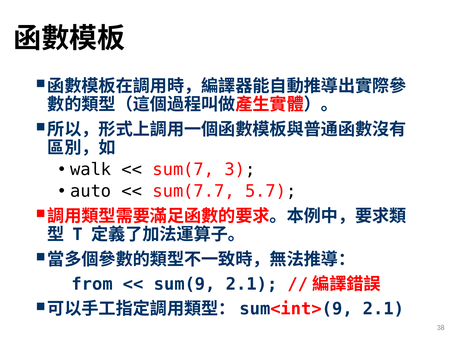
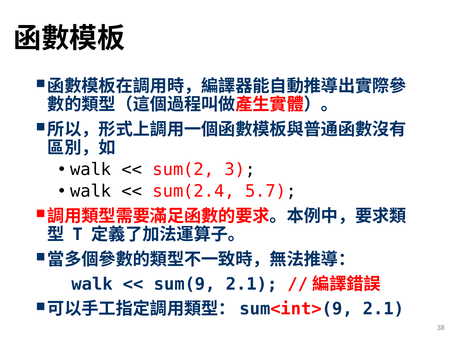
sum(7: sum(7 -> sum(2
auto at (91, 191): auto -> walk
sum(7.7: sum(7.7 -> sum(2.4
from at (92, 284): from -> walk
